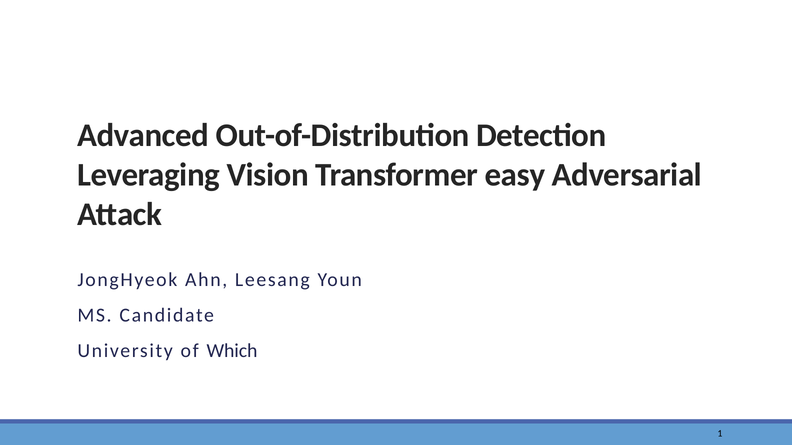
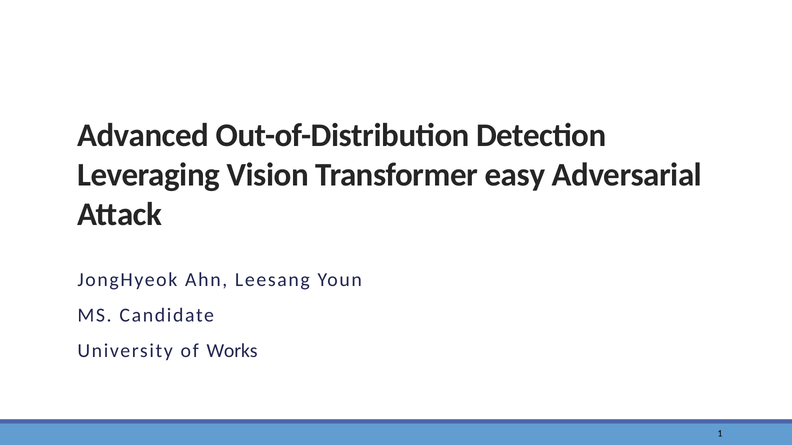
Which: Which -> Works
